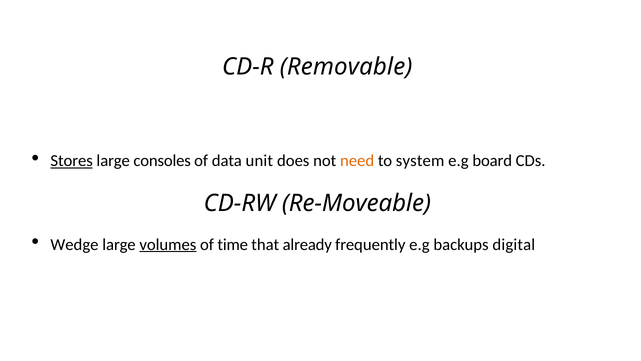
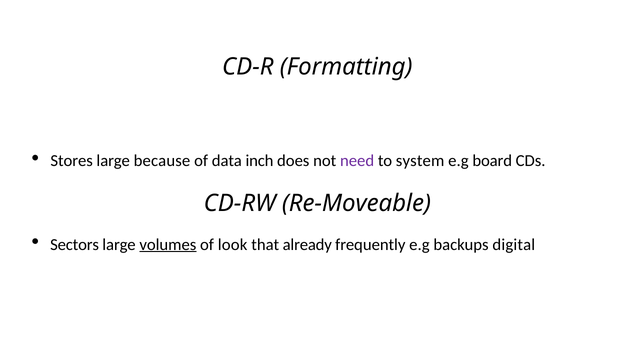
Removable: Removable -> Formatting
Stores underline: present -> none
consoles: consoles -> because
unit: unit -> inch
need colour: orange -> purple
Wedge: Wedge -> Sectors
time: time -> look
